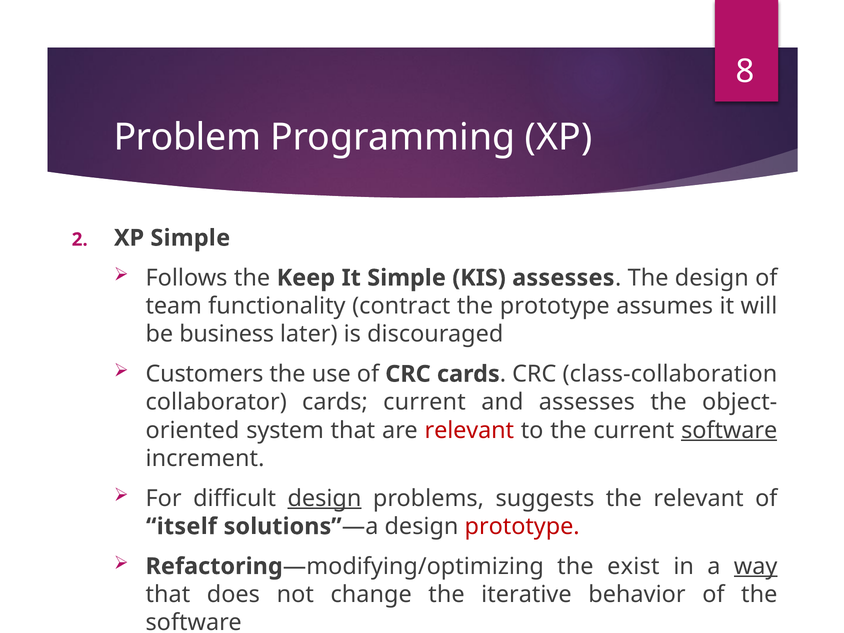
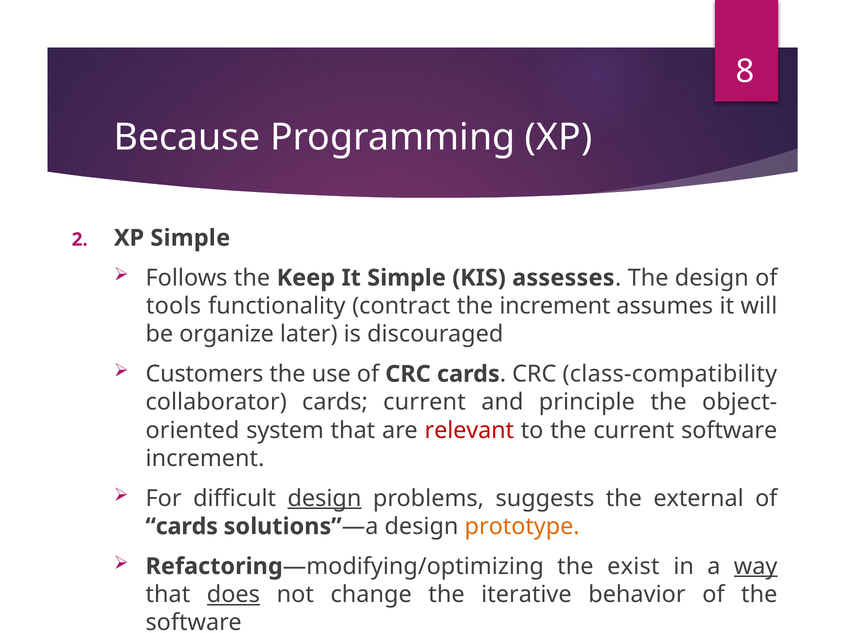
Problem: Problem -> Because
team: team -> tools
the prototype: prototype -> increment
business: business -> organize
class-collaboration: class-collaboration -> class-compatibility
and assesses: assesses -> principle
software at (729, 430) underline: present -> none
the relevant: relevant -> external
itself at (181, 526): itself -> cards
prototype at (522, 526) colour: red -> orange
does underline: none -> present
